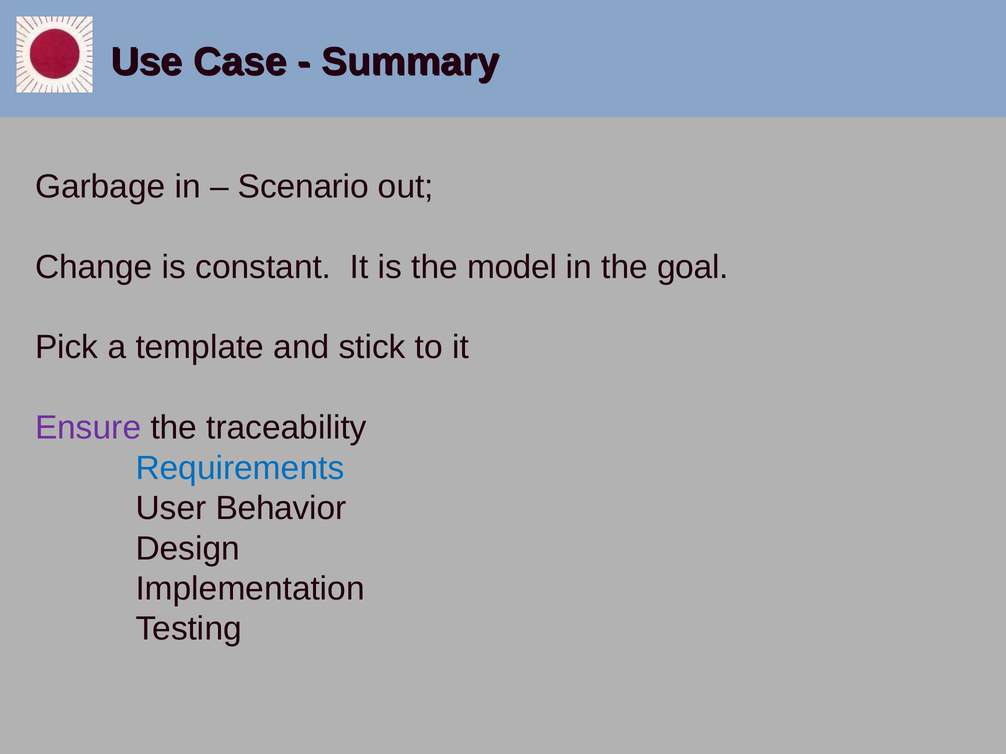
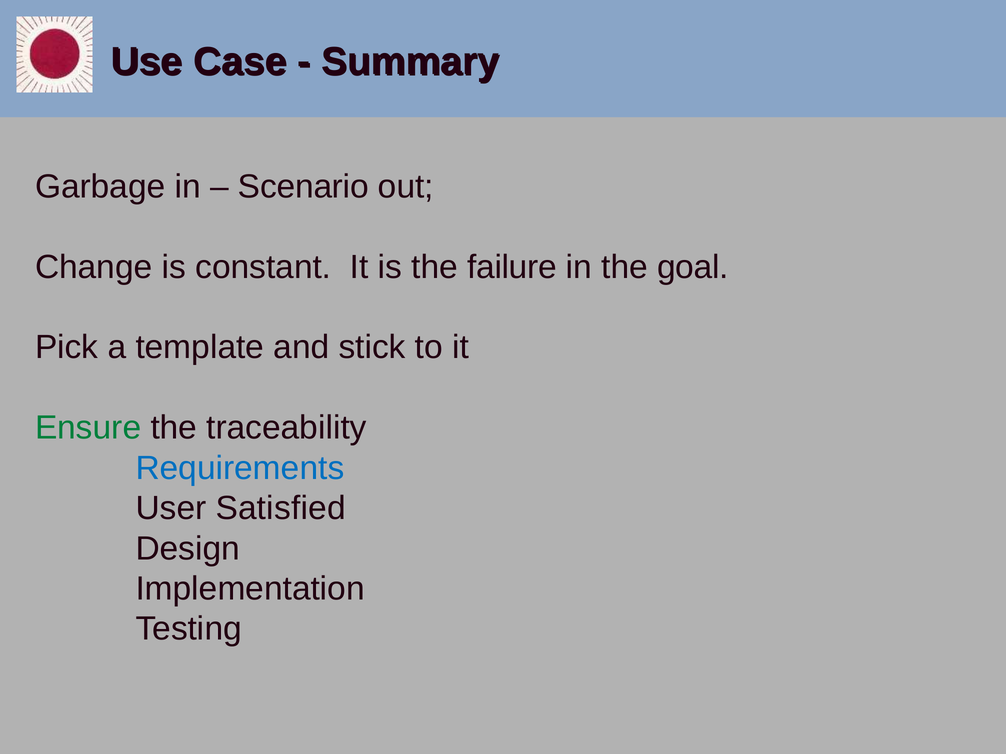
model: model -> failure
Ensure colour: purple -> green
Behavior: Behavior -> Satisfied
